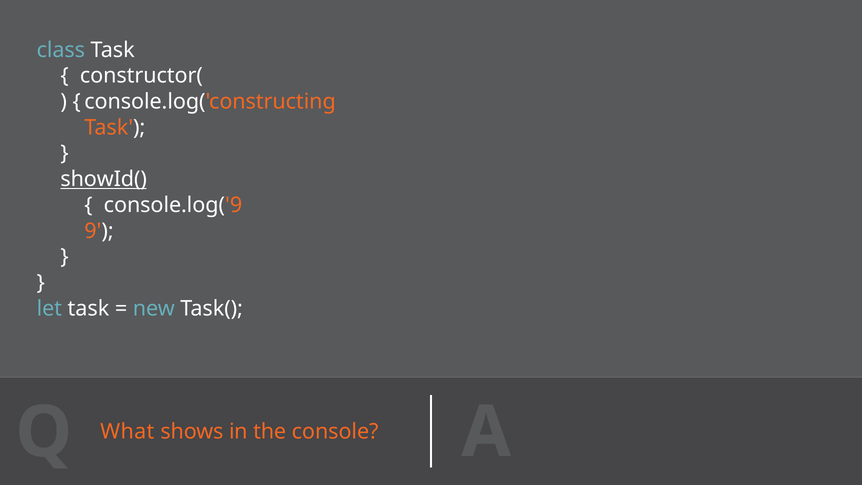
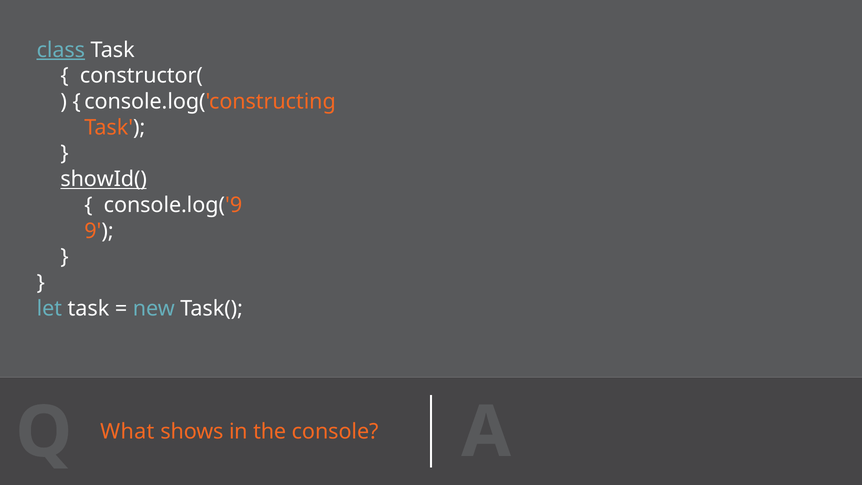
class underline: none -> present
